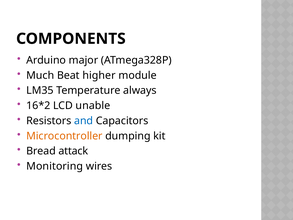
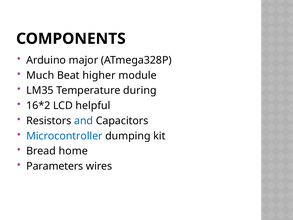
always: always -> during
unable: unable -> helpful
Microcontroller colour: orange -> blue
attack: attack -> home
Monitoring: Monitoring -> Parameters
